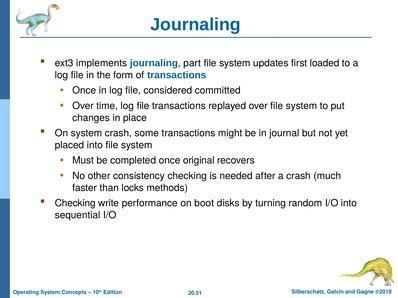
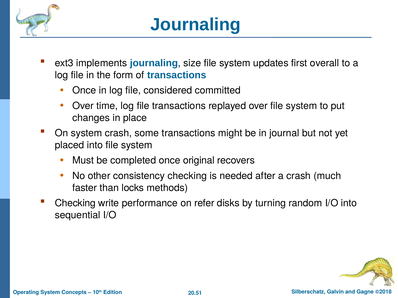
part: part -> size
loaded: loaded -> overall
boot: boot -> refer
